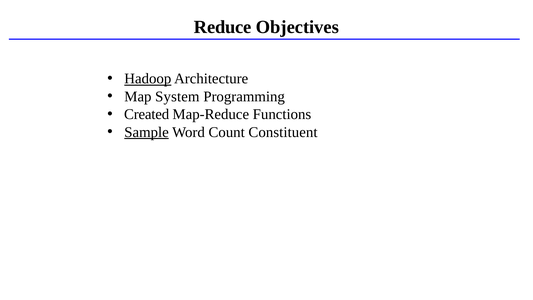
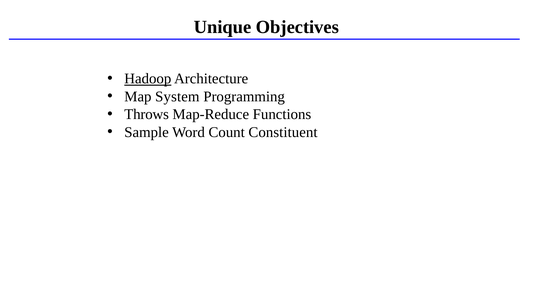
Reduce: Reduce -> Unique
Created: Created -> Throws
Sample underline: present -> none
